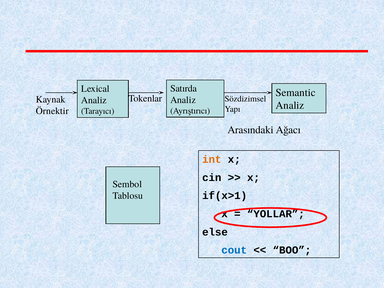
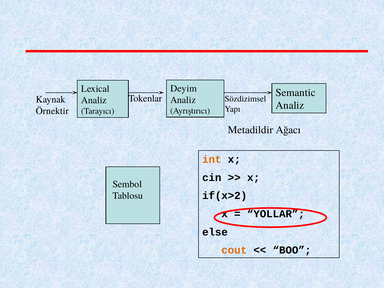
Satırda: Satırda -> Deyim
Arasındaki: Arasındaki -> Metadildir
if(x>1: if(x>1 -> if(x>2
cout colour: blue -> orange
